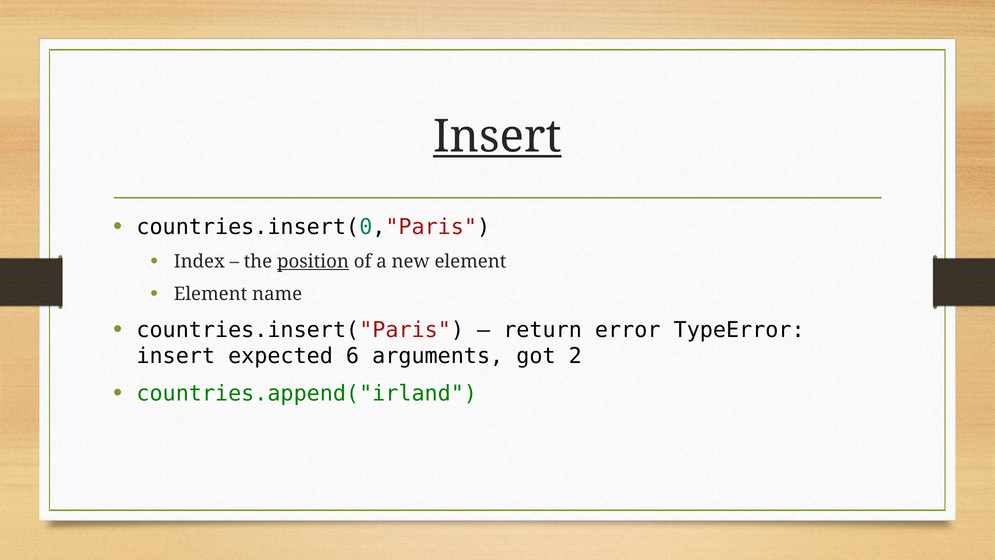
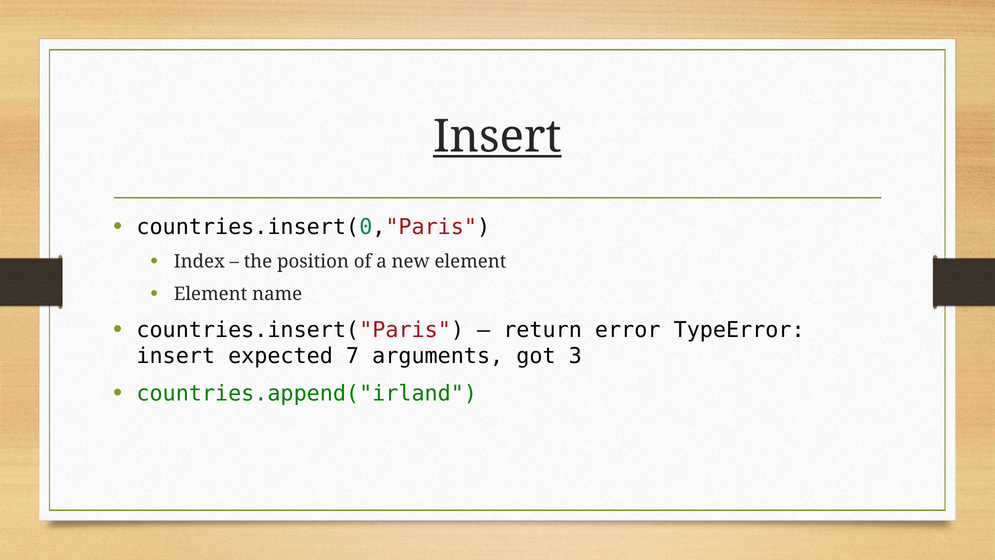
position underline: present -> none
6: 6 -> 7
2: 2 -> 3
